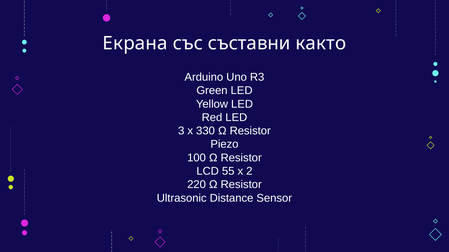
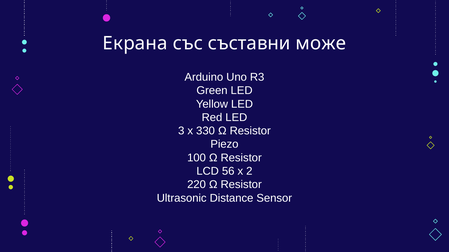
както: както -> може
55: 55 -> 56
